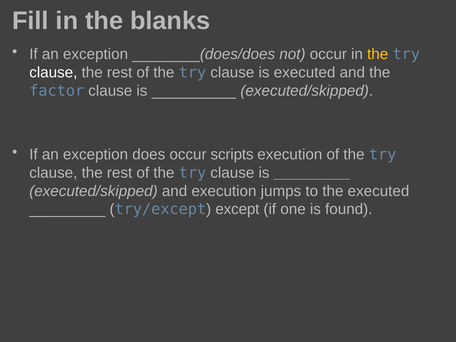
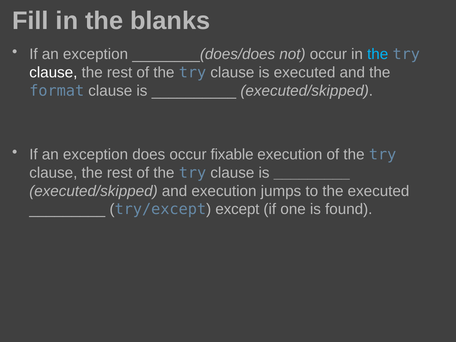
the at (378, 54) colour: yellow -> light blue
factor: factor -> format
scripts: scripts -> fixable
